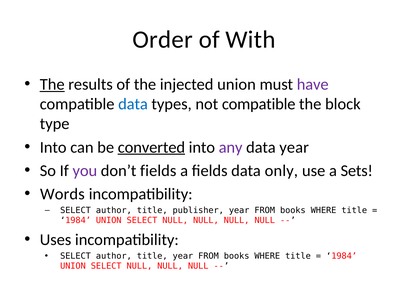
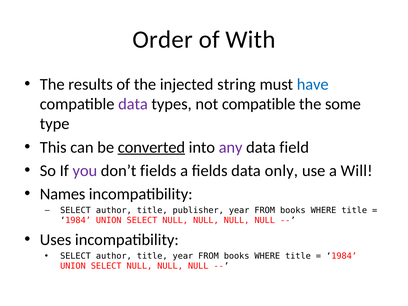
The at (52, 84) underline: present -> none
injected union: union -> string
have colour: purple -> blue
data at (133, 104) colour: blue -> purple
block: block -> some
Into at (53, 147): Into -> This
data year: year -> field
Sets: Sets -> Will
Words: Words -> Names
